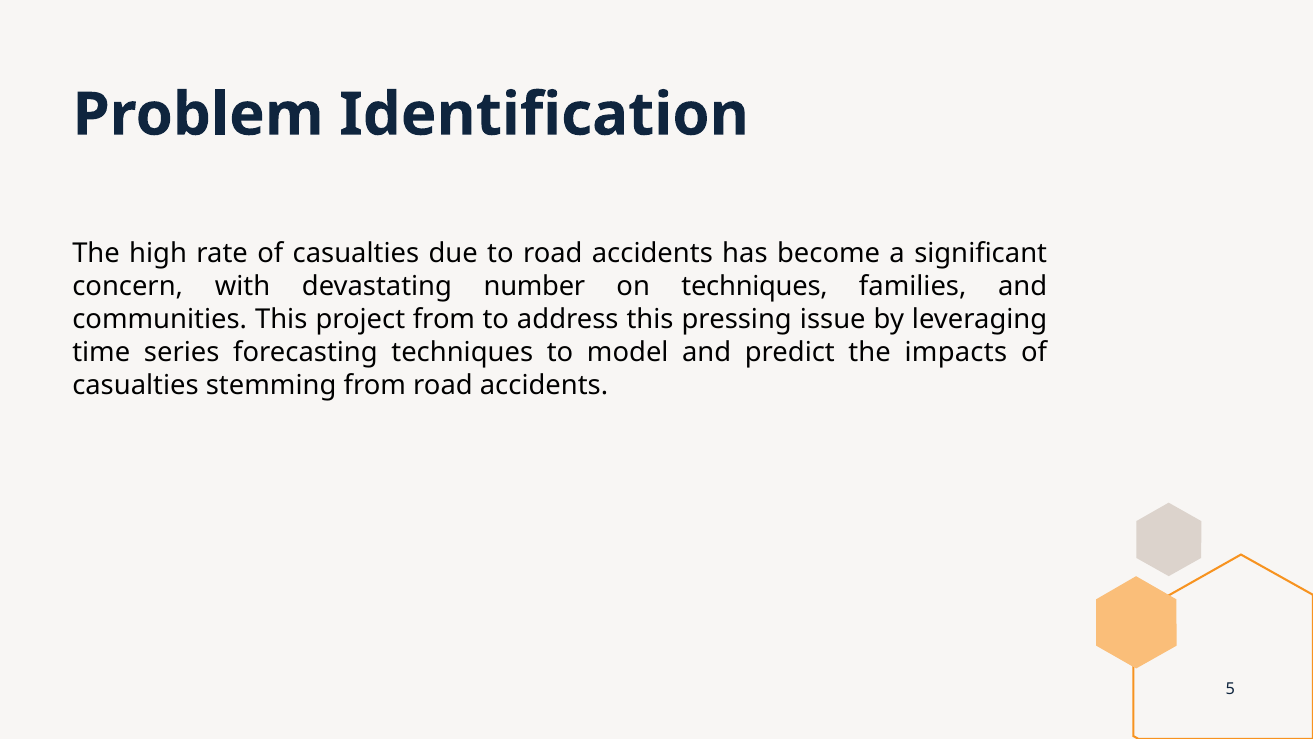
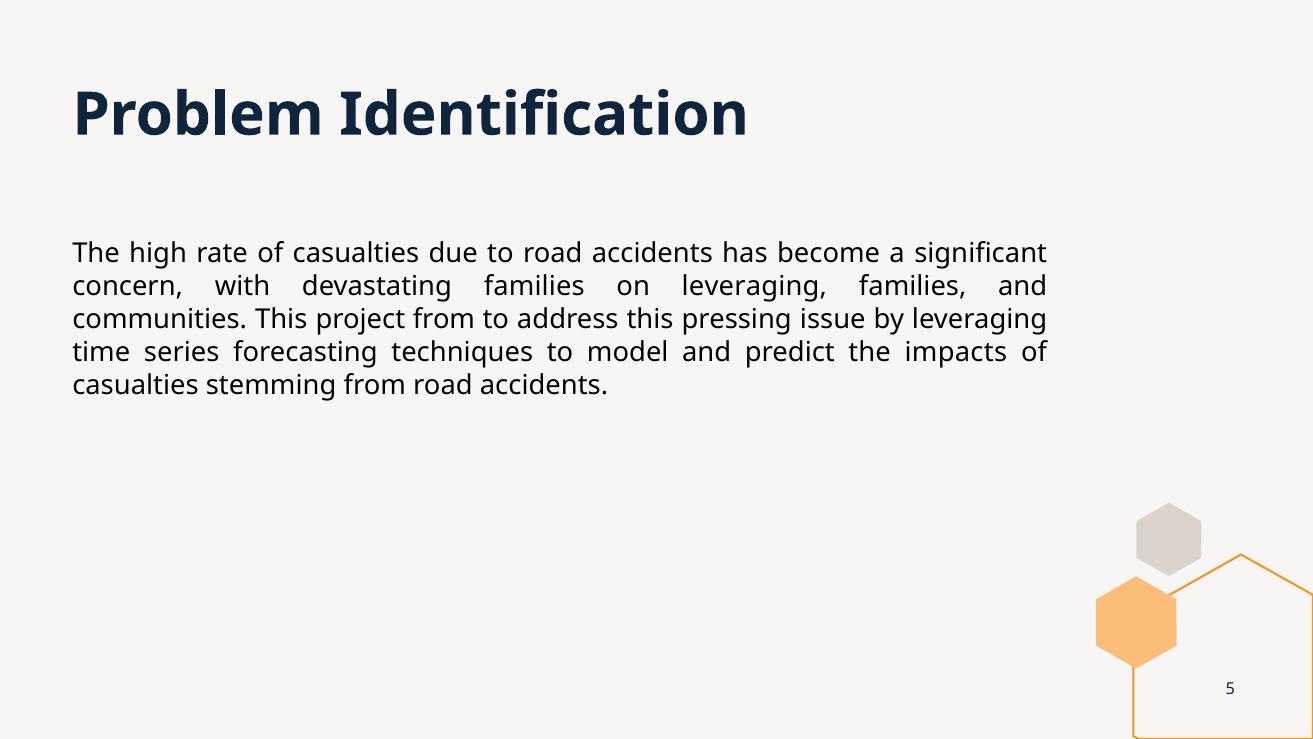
devastating number: number -> families
on techniques: techniques -> leveraging
